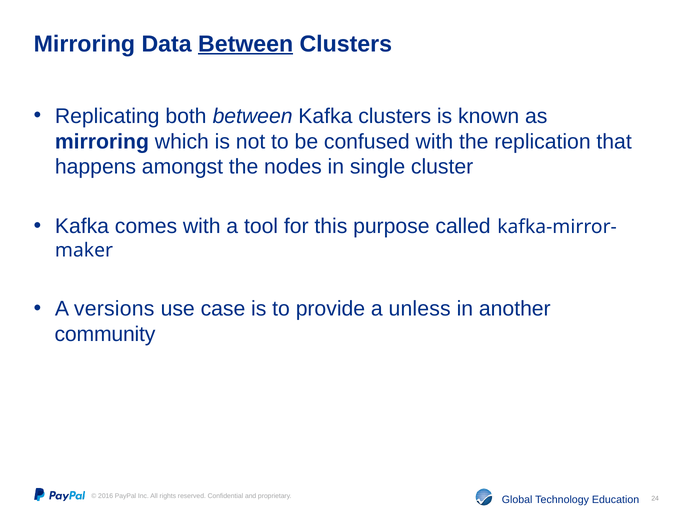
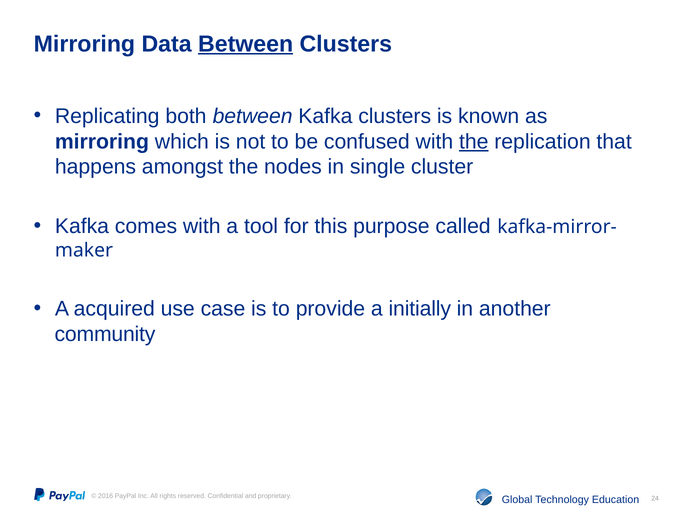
the at (474, 141) underline: none -> present
versions: versions -> acquired
unless: unless -> initially
